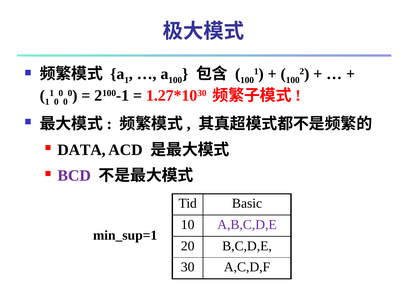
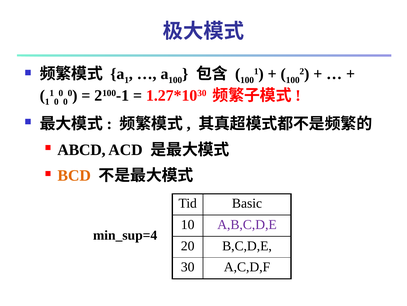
DATA: DATA -> ABCD
BCD colour: purple -> orange
min_sup=1: min_sup=1 -> min_sup=4
